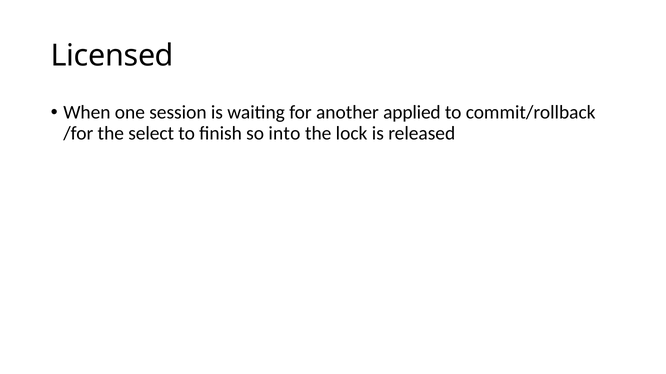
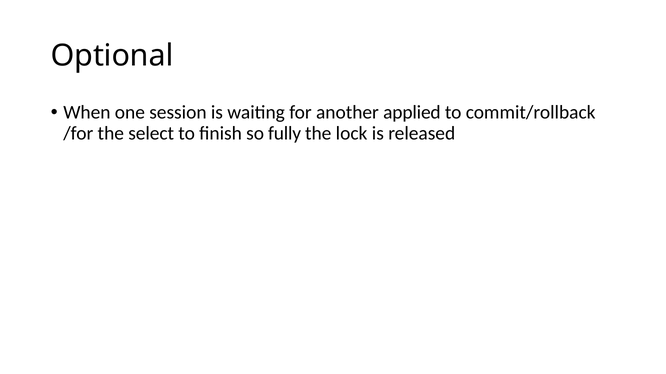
Licensed: Licensed -> Optional
into: into -> fully
